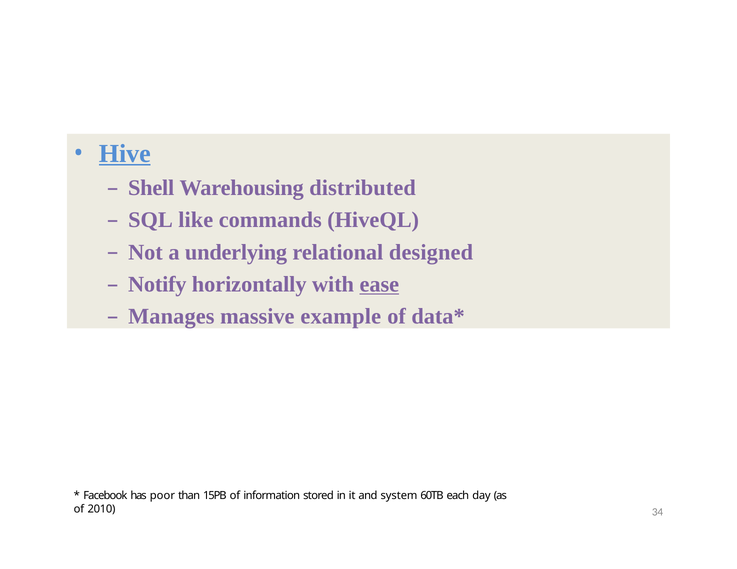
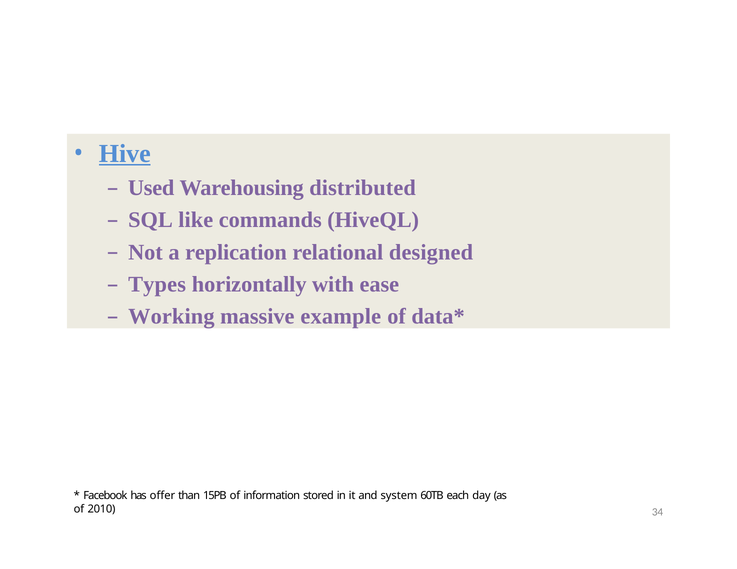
Shell: Shell -> Used
underlying: underlying -> replication
Notify: Notify -> Types
ease underline: present -> none
Manages: Manages -> Working
poor: poor -> offer
